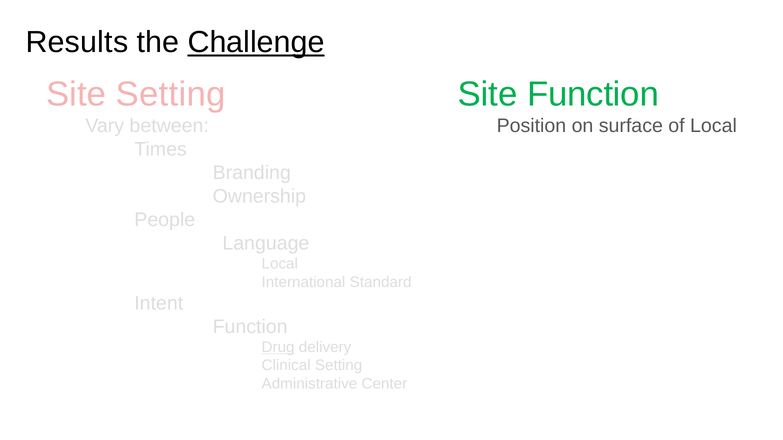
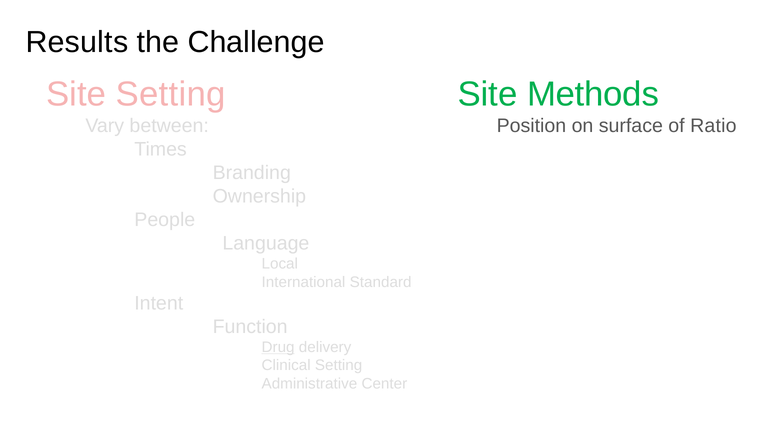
Challenge underline: present -> none
Site Function: Function -> Methods
of Local: Local -> Ratio
